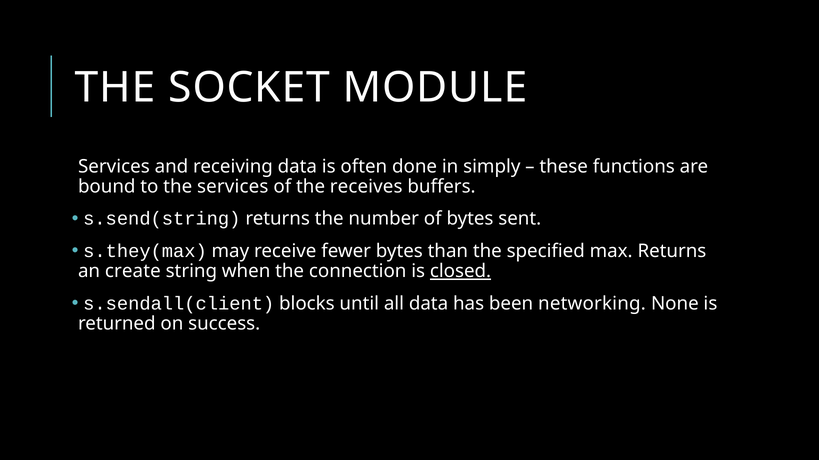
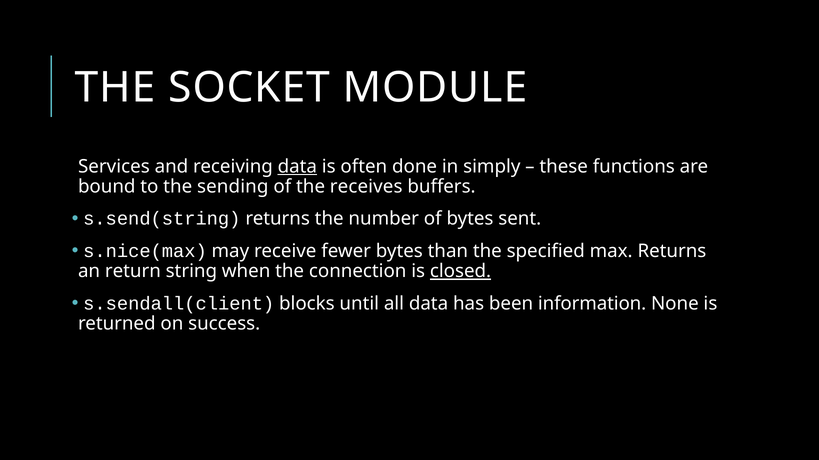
data at (297, 167) underline: none -> present
the services: services -> sending
s.they(max: s.they(max -> s.nice(max
create: create -> return
networking: networking -> information
